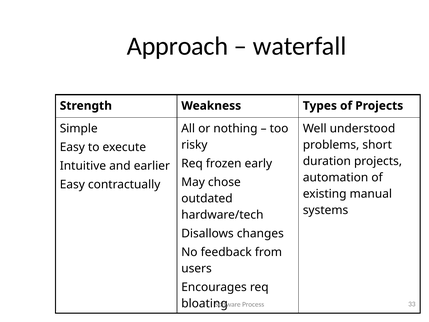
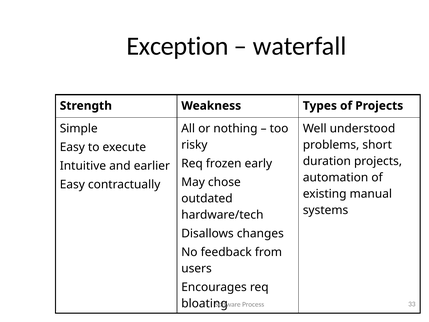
Approach: Approach -> Exception
